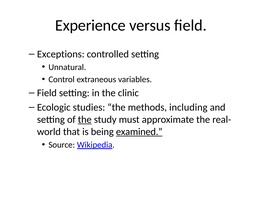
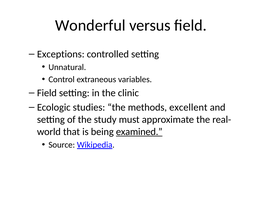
Experience: Experience -> Wonderful
including: including -> excellent
the at (85, 119) underline: present -> none
